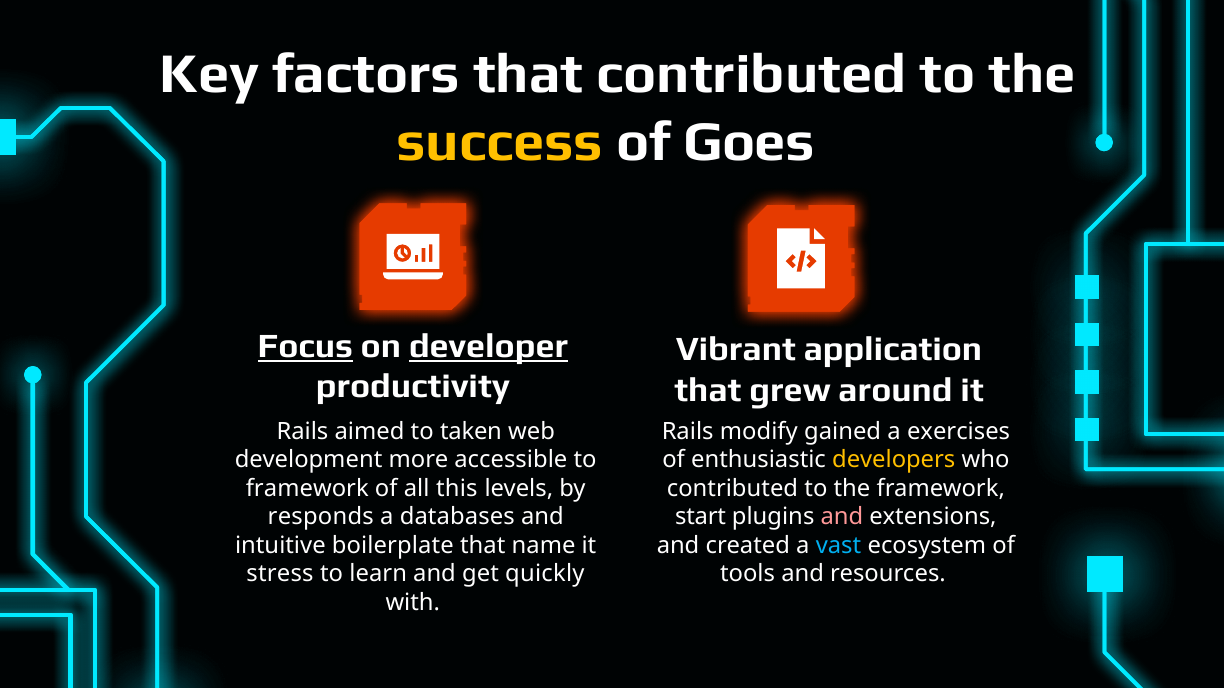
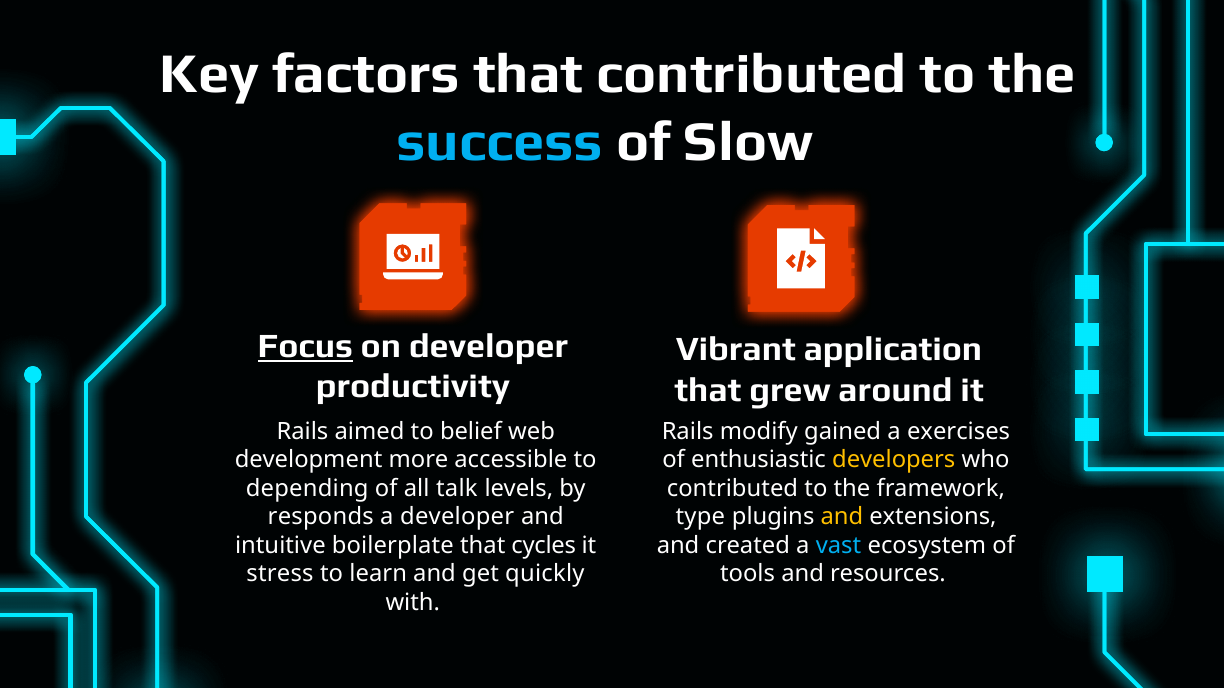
success colour: yellow -> light blue
Goes: Goes -> Slow
developer at (489, 346) underline: present -> none
taken: taken -> belief
framework at (307, 489): framework -> depending
this: this -> talk
a databases: databases -> developer
start: start -> type
and at (842, 517) colour: pink -> yellow
name: name -> cycles
